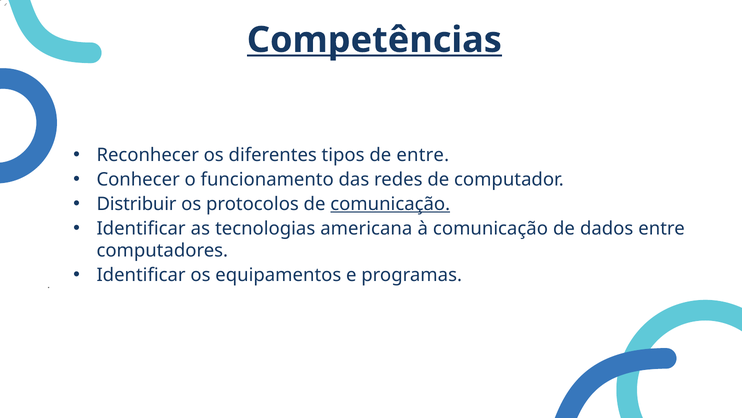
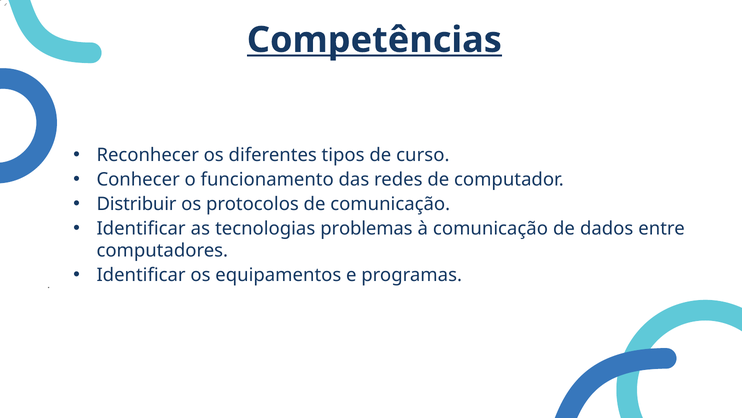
de entre: entre -> curso
comunicação at (390, 204) underline: present -> none
americana: americana -> problemas
